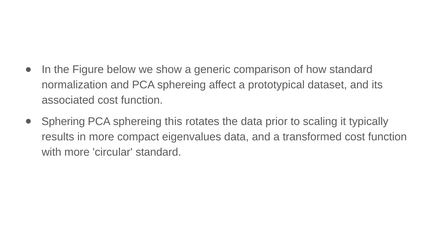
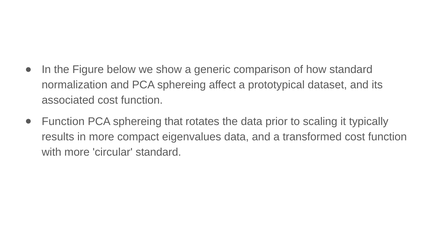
Sphering at (63, 122): Sphering -> Function
this: this -> that
